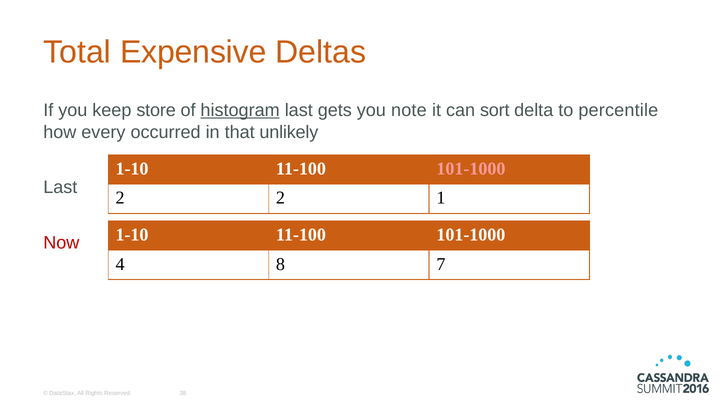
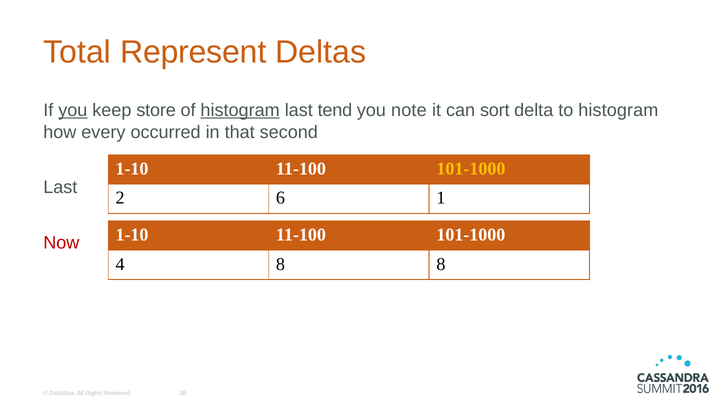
Expensive: Expensive -> Represent
you at (73, 110) underline: none -> present
gets: gets -> tend
to percentile: percentile -> histogram
unlikely: unlikely -> second
101-1000 at (471, 169) colour: pink -> yellow
2 2: 2 -> 6
8 7: 7 -> 8
